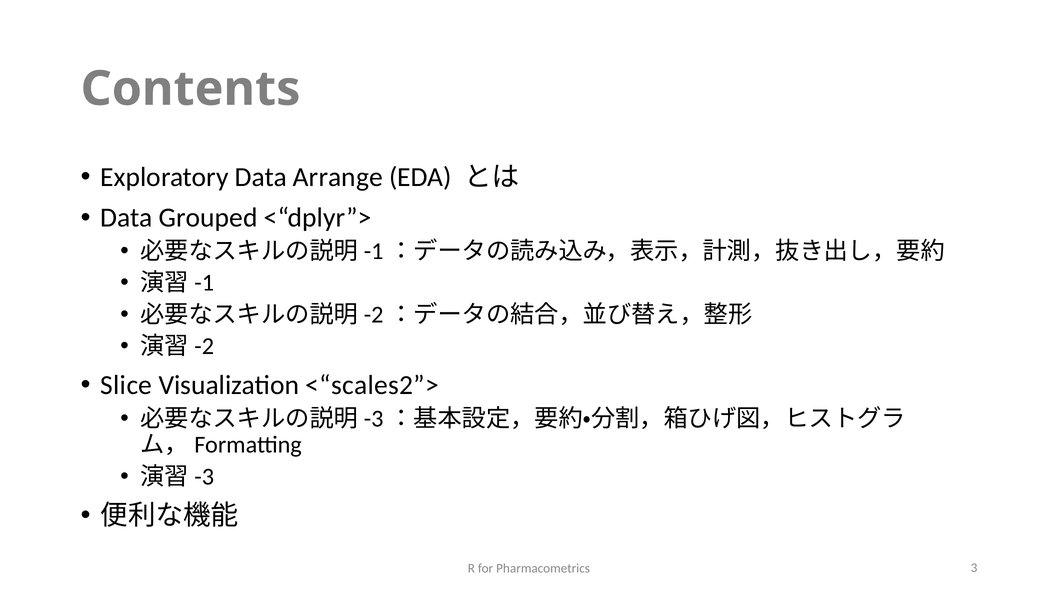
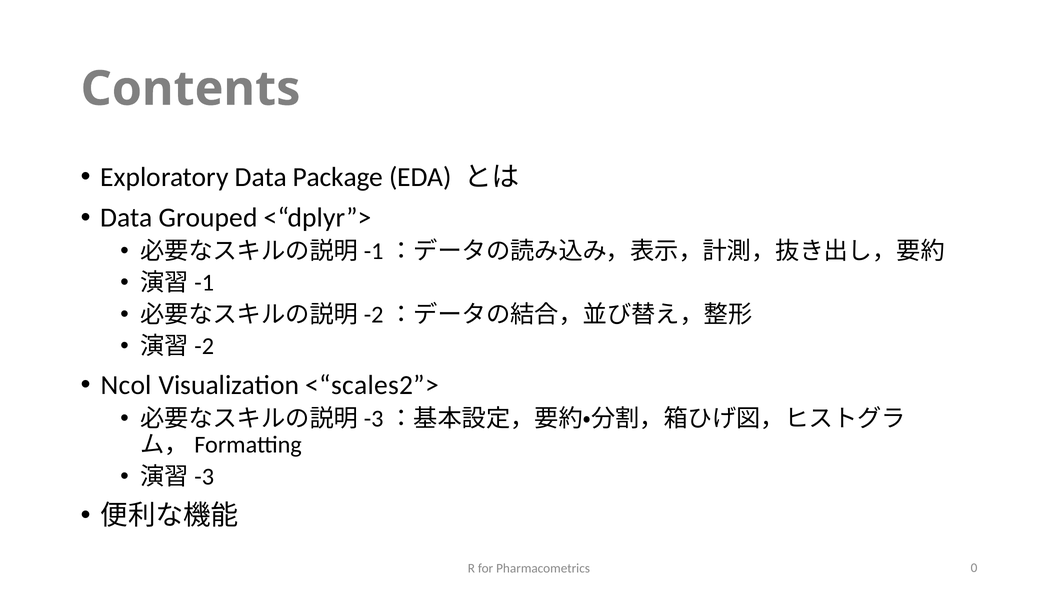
Arrange: Arrange -> Package
Slice: Slice -> Ncol
3: 3 -> 0
